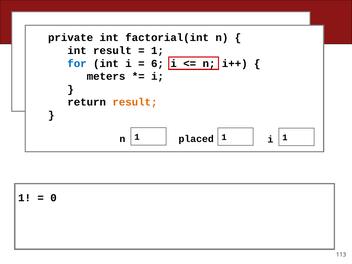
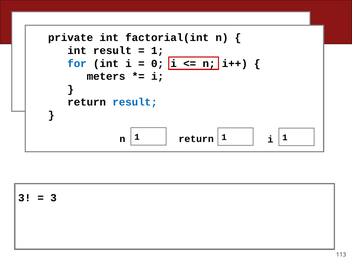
6 at (157, 63): 6 -> 0
result at (135, 102) colour: orange -> blue
placed at (196, 139): placed -> return
1 at (25, 198): 1 -> 3
0 at (54, 198): 0 -> 3
